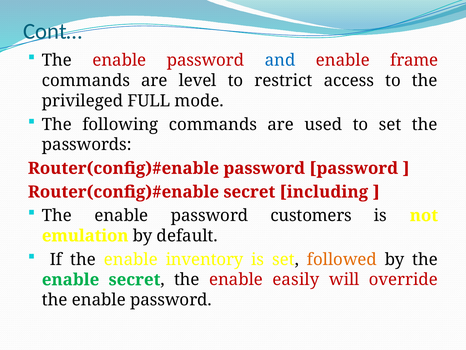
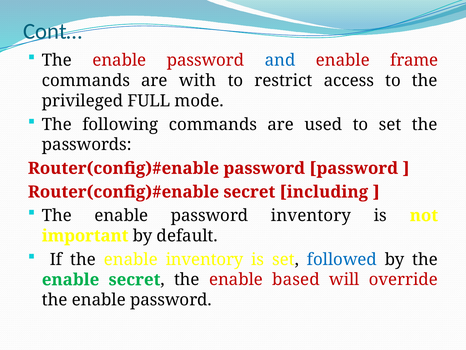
level: level -> with
password customers: customers -> inventory
emulation: emulation -> important
followed colour: orange -> blue
easily: easily -> based
